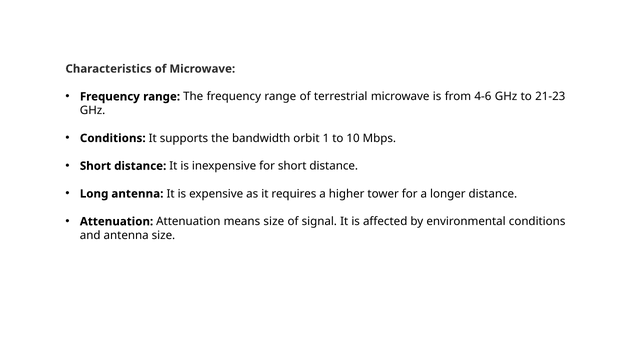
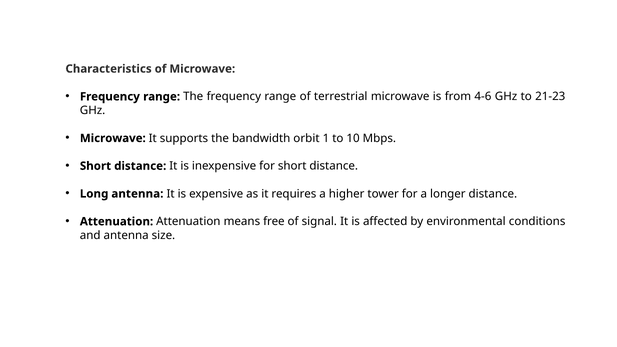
Conditions at (113, 138): Conditions -> Microwave
means size: size -> free
